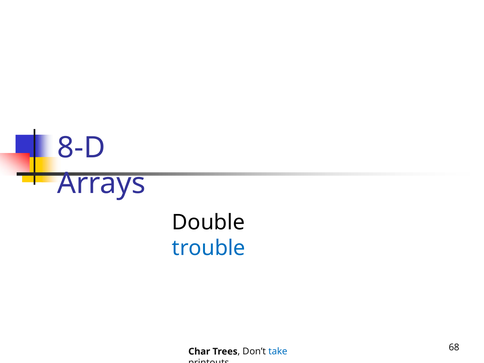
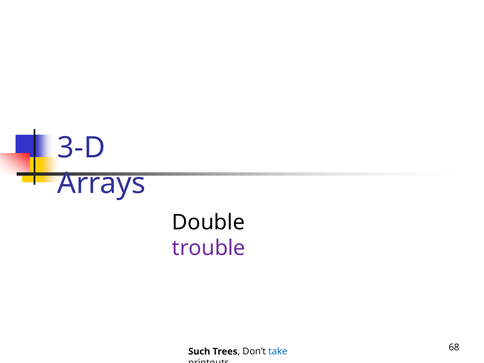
8-D: 8-D -> 3-D
trouble colour: blue -> purple
Char: Char -> Such
